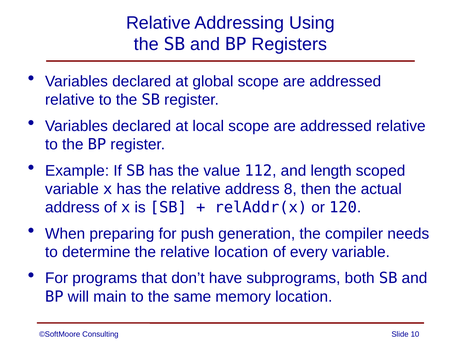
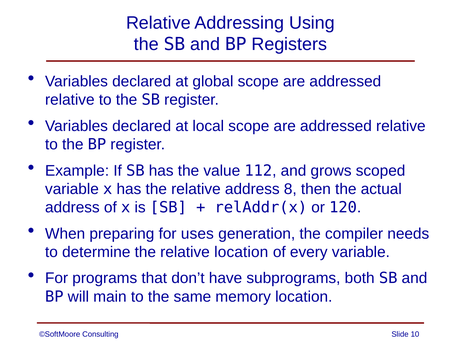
length: length -> grows
push: push -> uses
